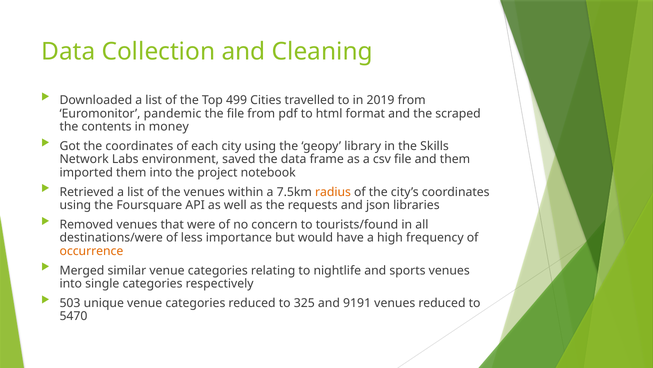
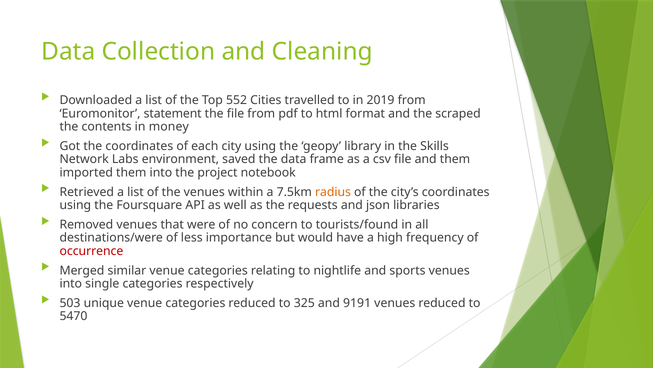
499: 499 -> 552
pandemic: pandemic -> statement
occurrence colour: orange -> red
